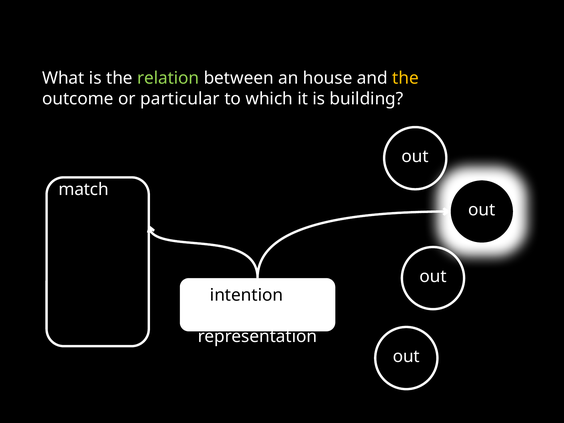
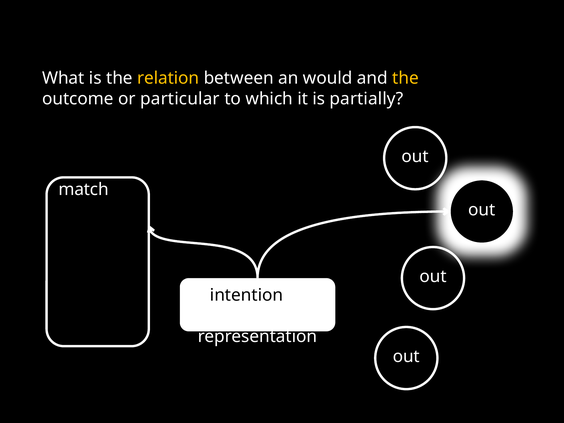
relation colour: light green -> yellow
house: house -> would
building: building -> partially
